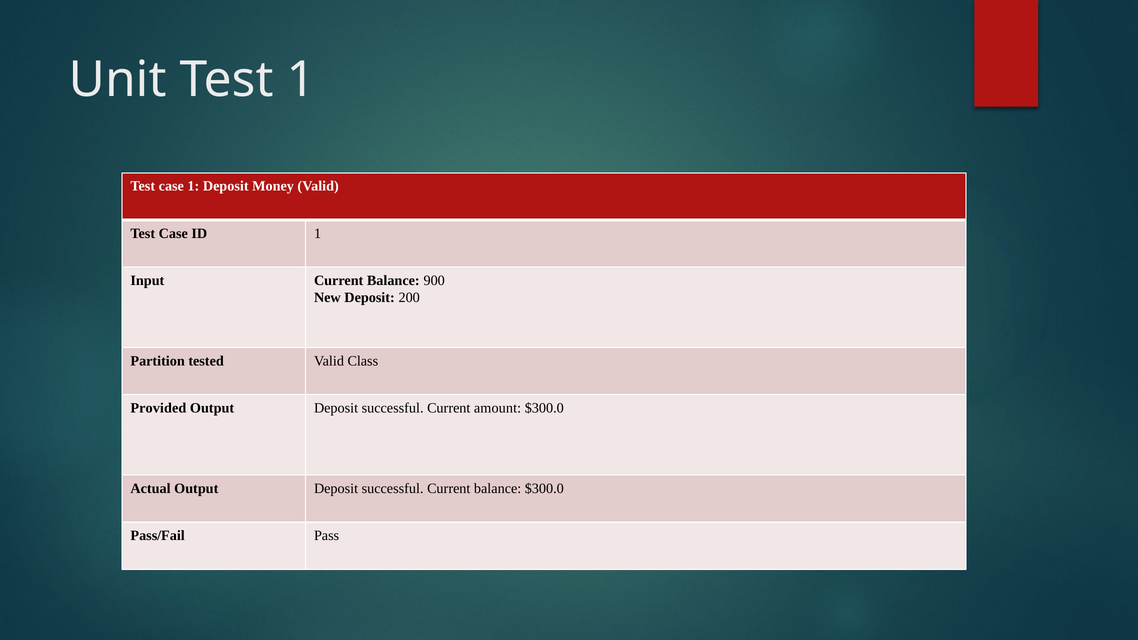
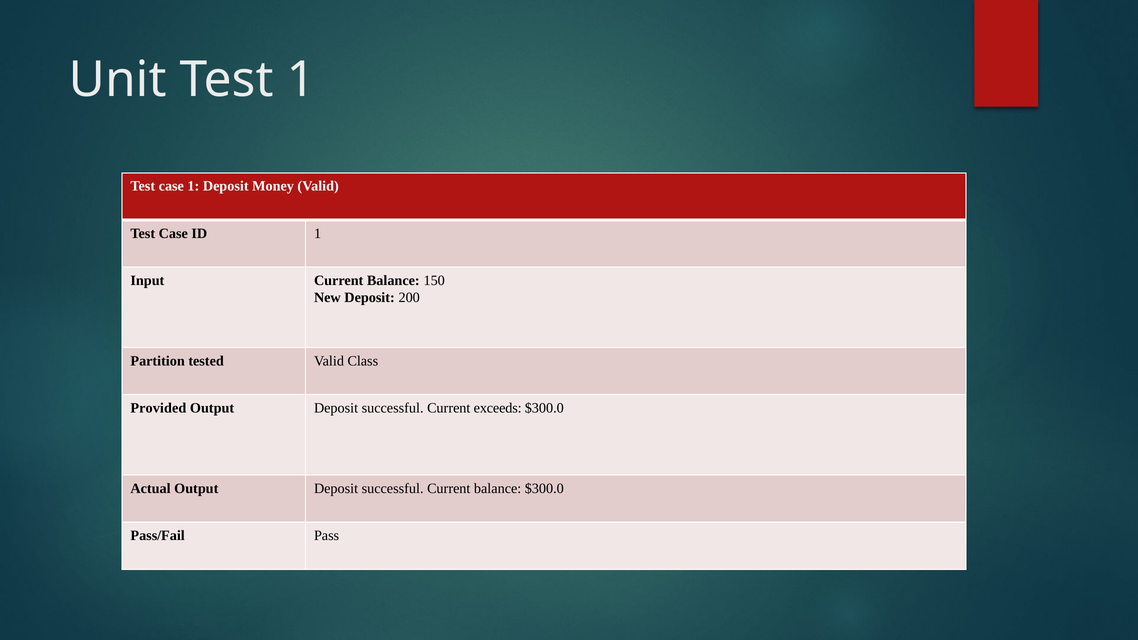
900: 900 -> 150
amount: amount -> exceeds
